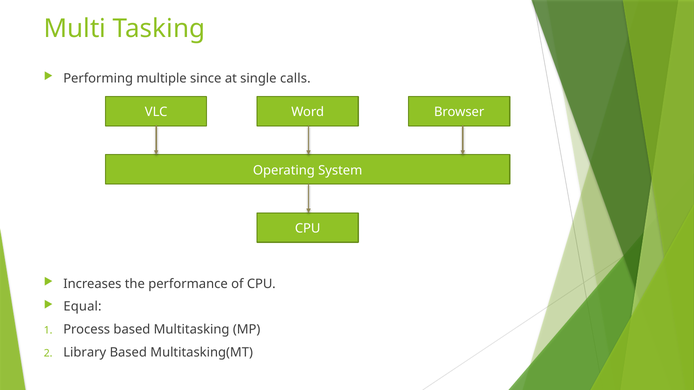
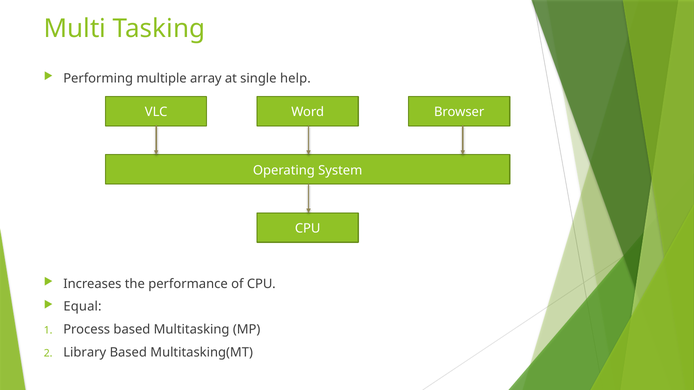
since: since -> array
calls: calls -> help
